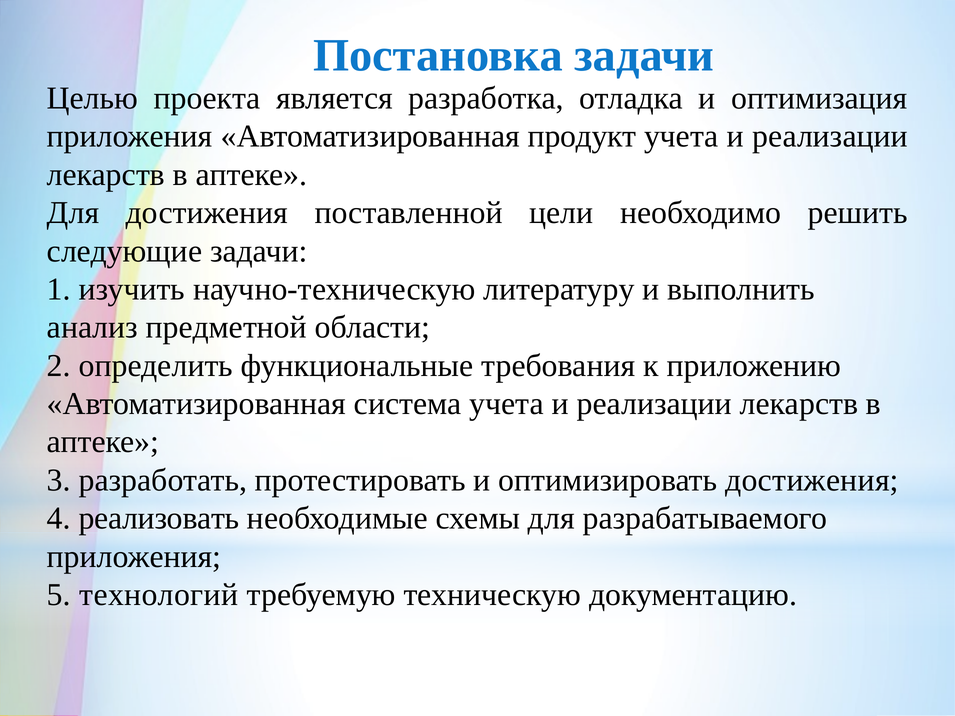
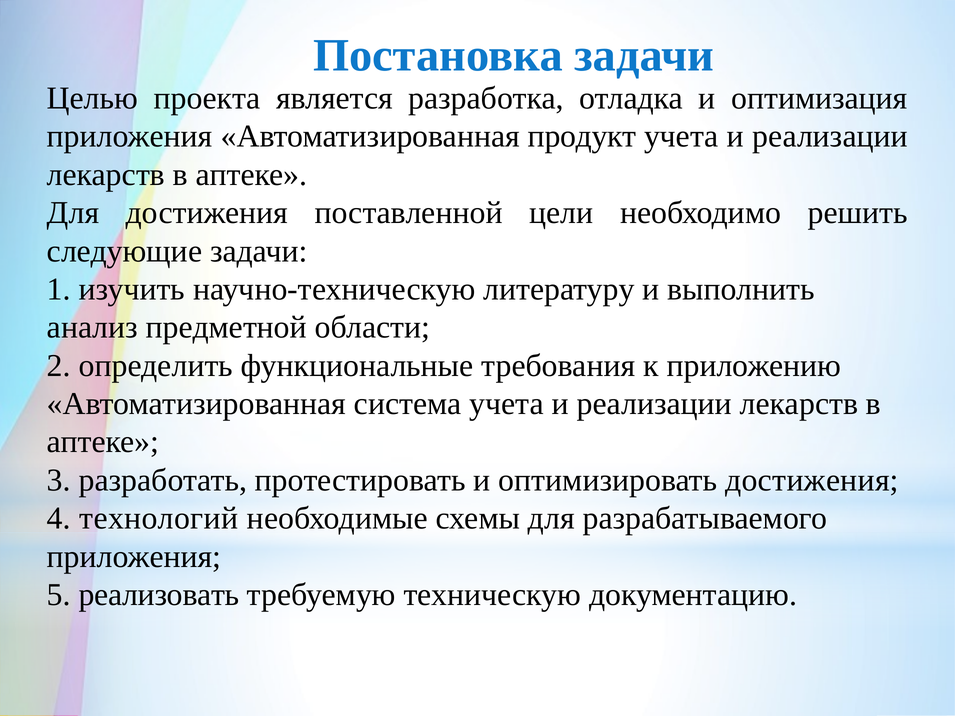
реализовать: реализовать -> технологий
технологий: технологий -> реализовать
